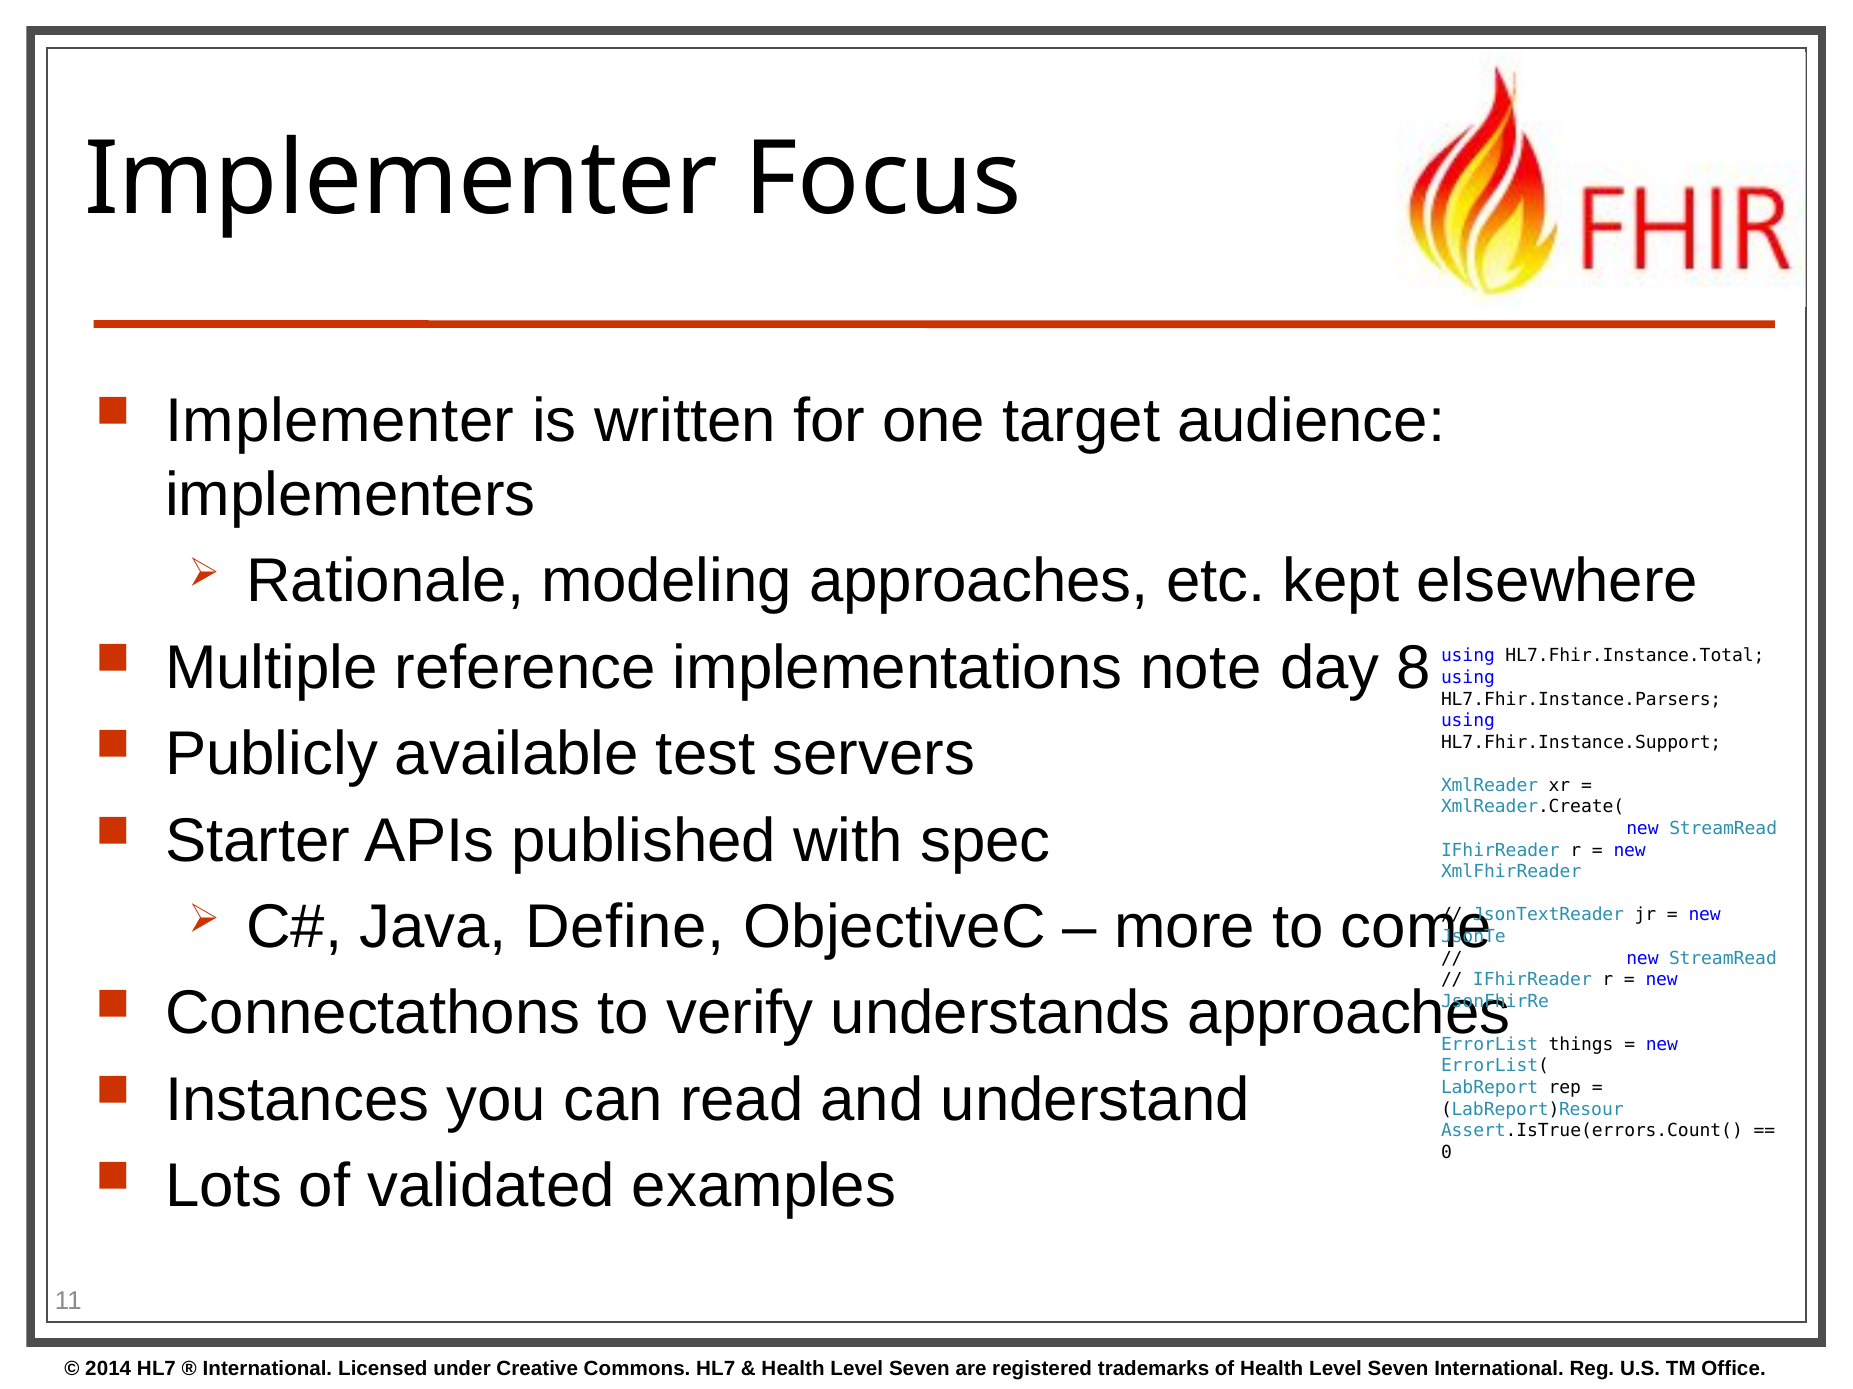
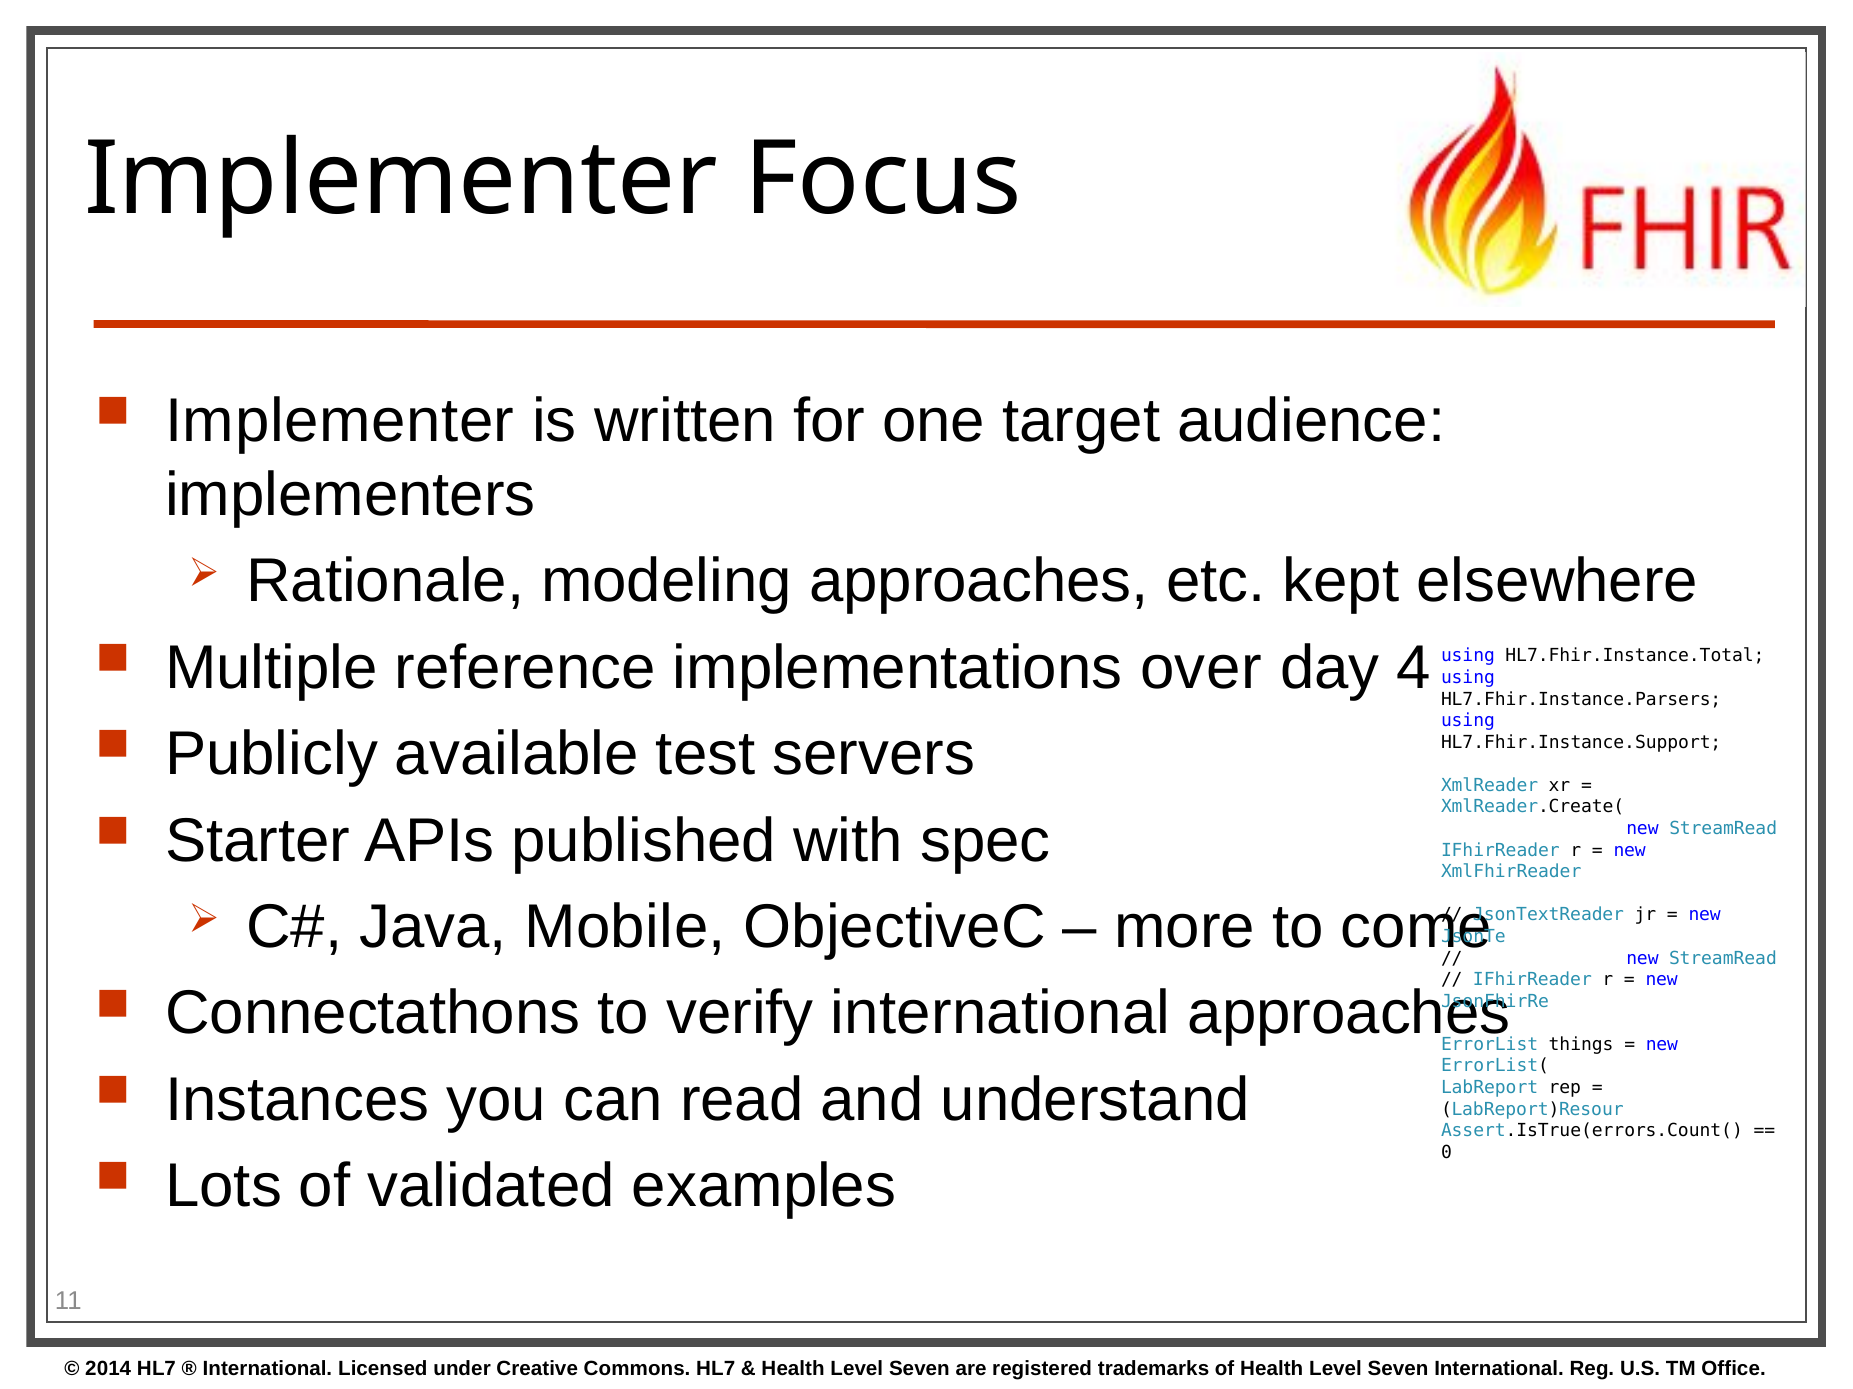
note: note -> over
8: 8 -> 4
Define: Define -> Mobile
verify understands: understands -> international
